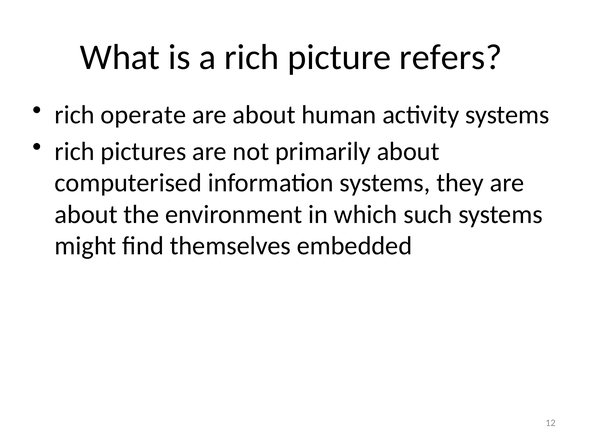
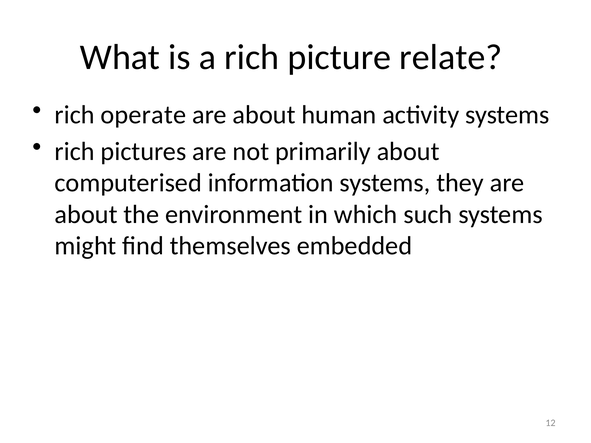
refers: refers -> relate
